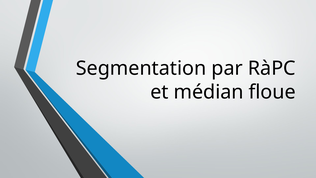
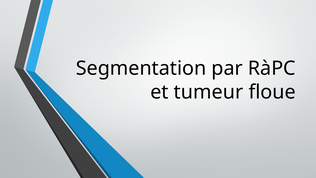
médian: médian -> tumeur
